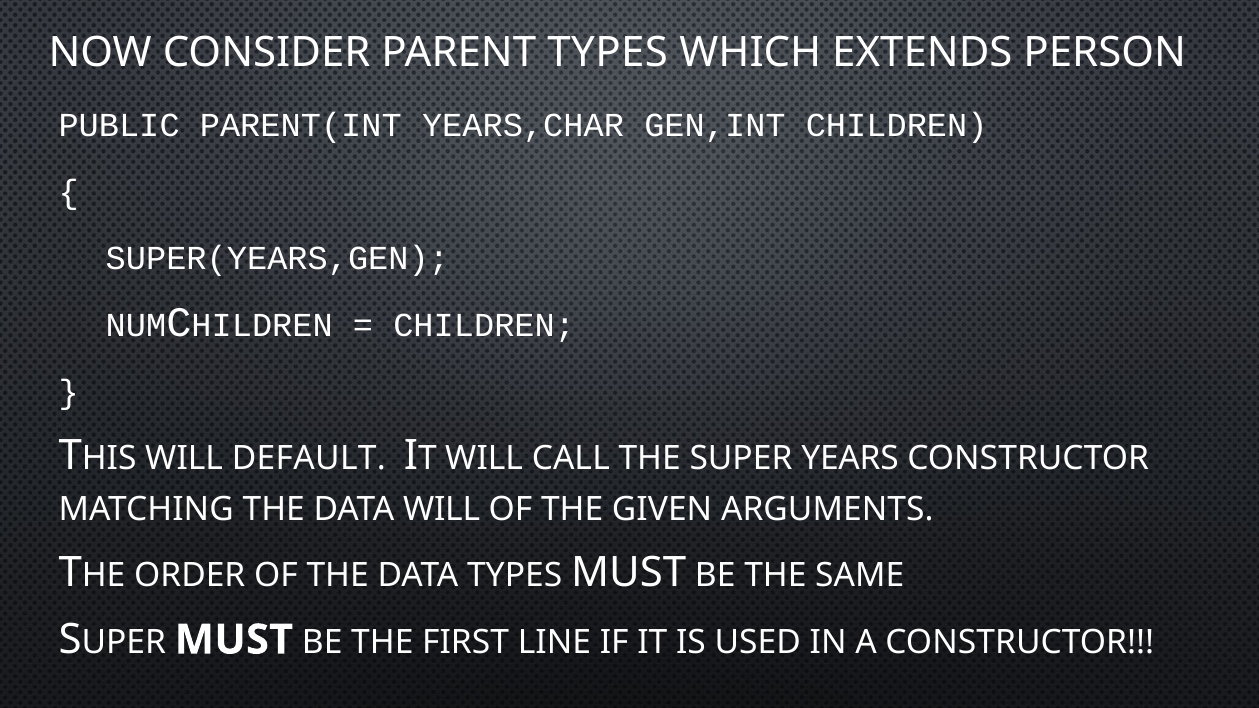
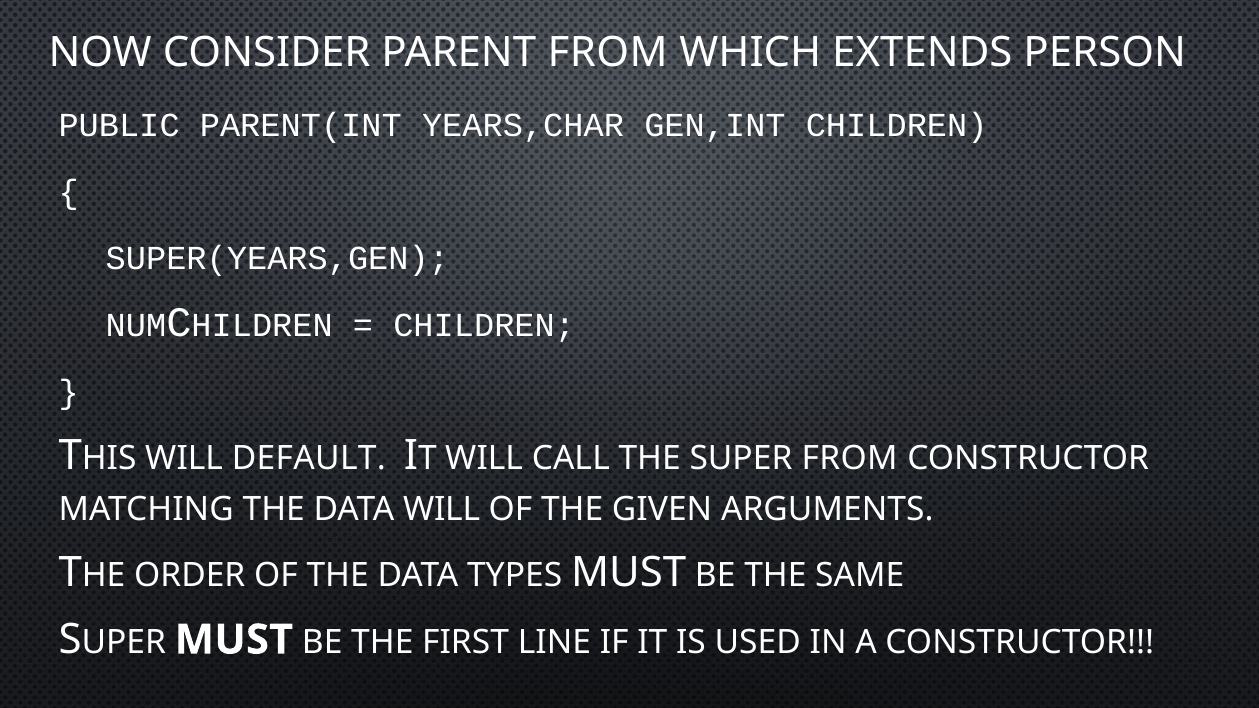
PARENT TYPES: TYPES -> FROM
SUPER YEARS: YEARS -> FROM
